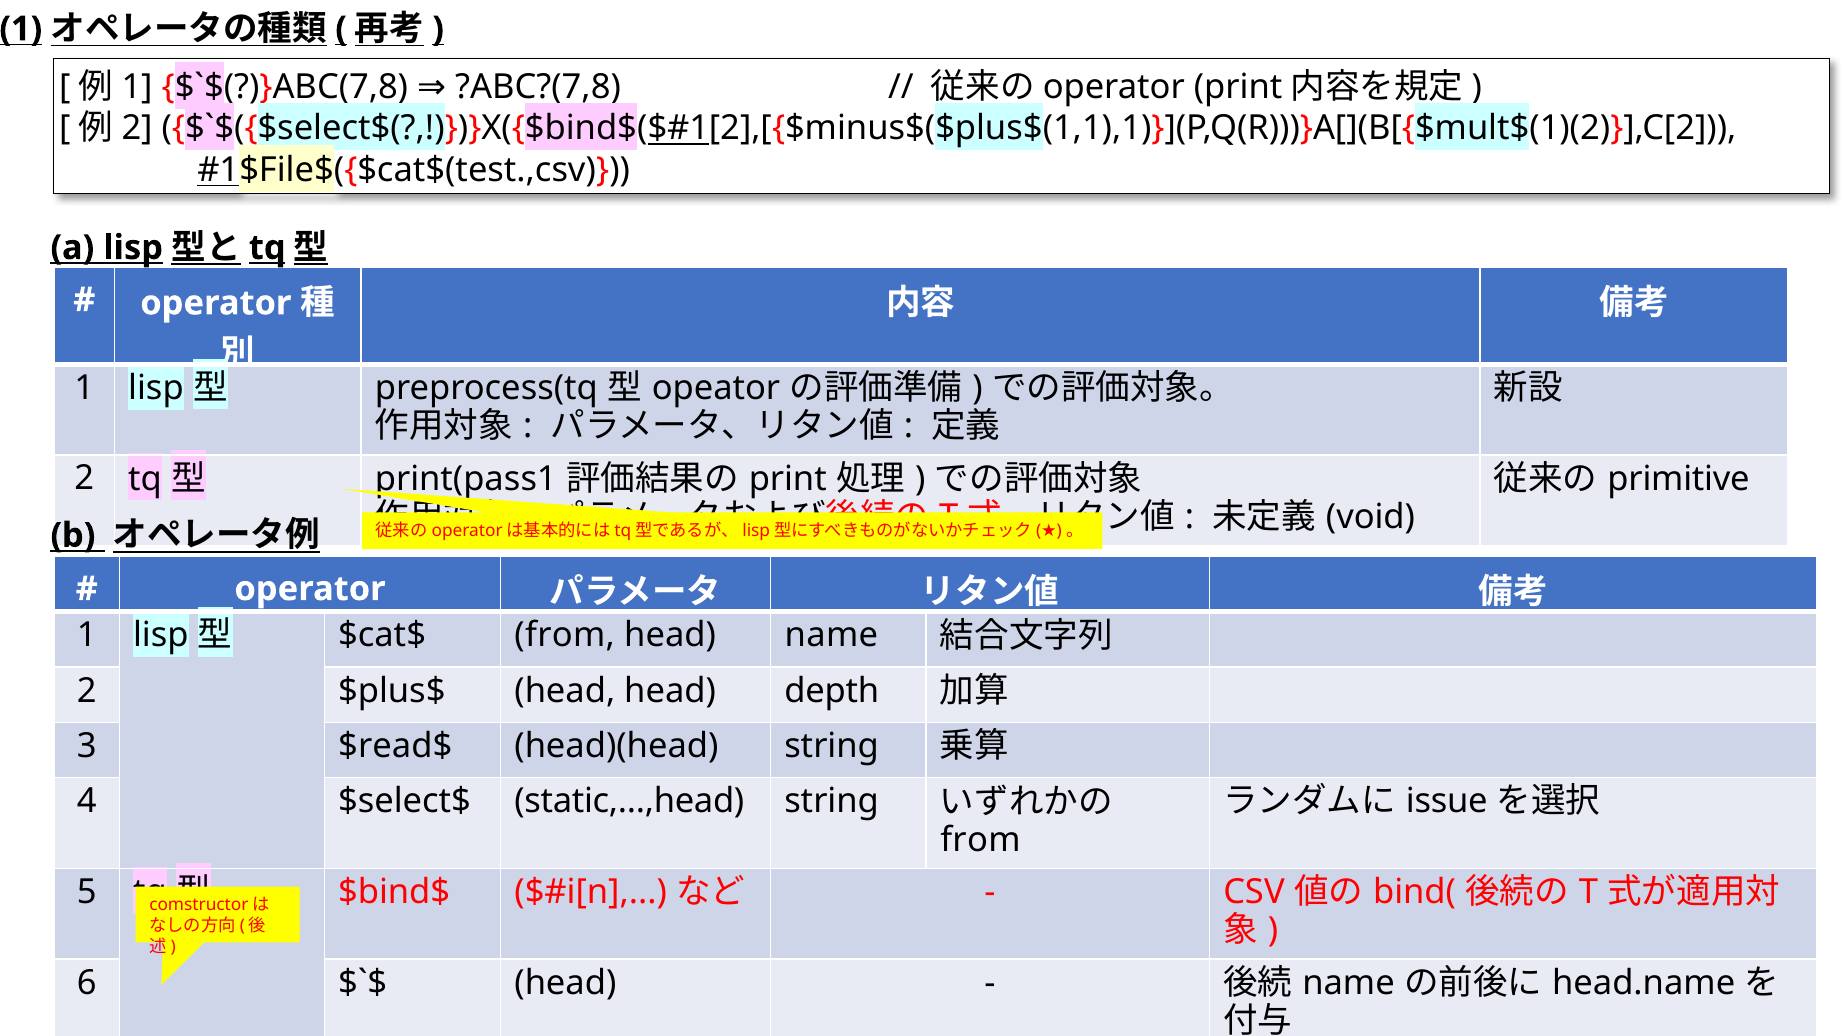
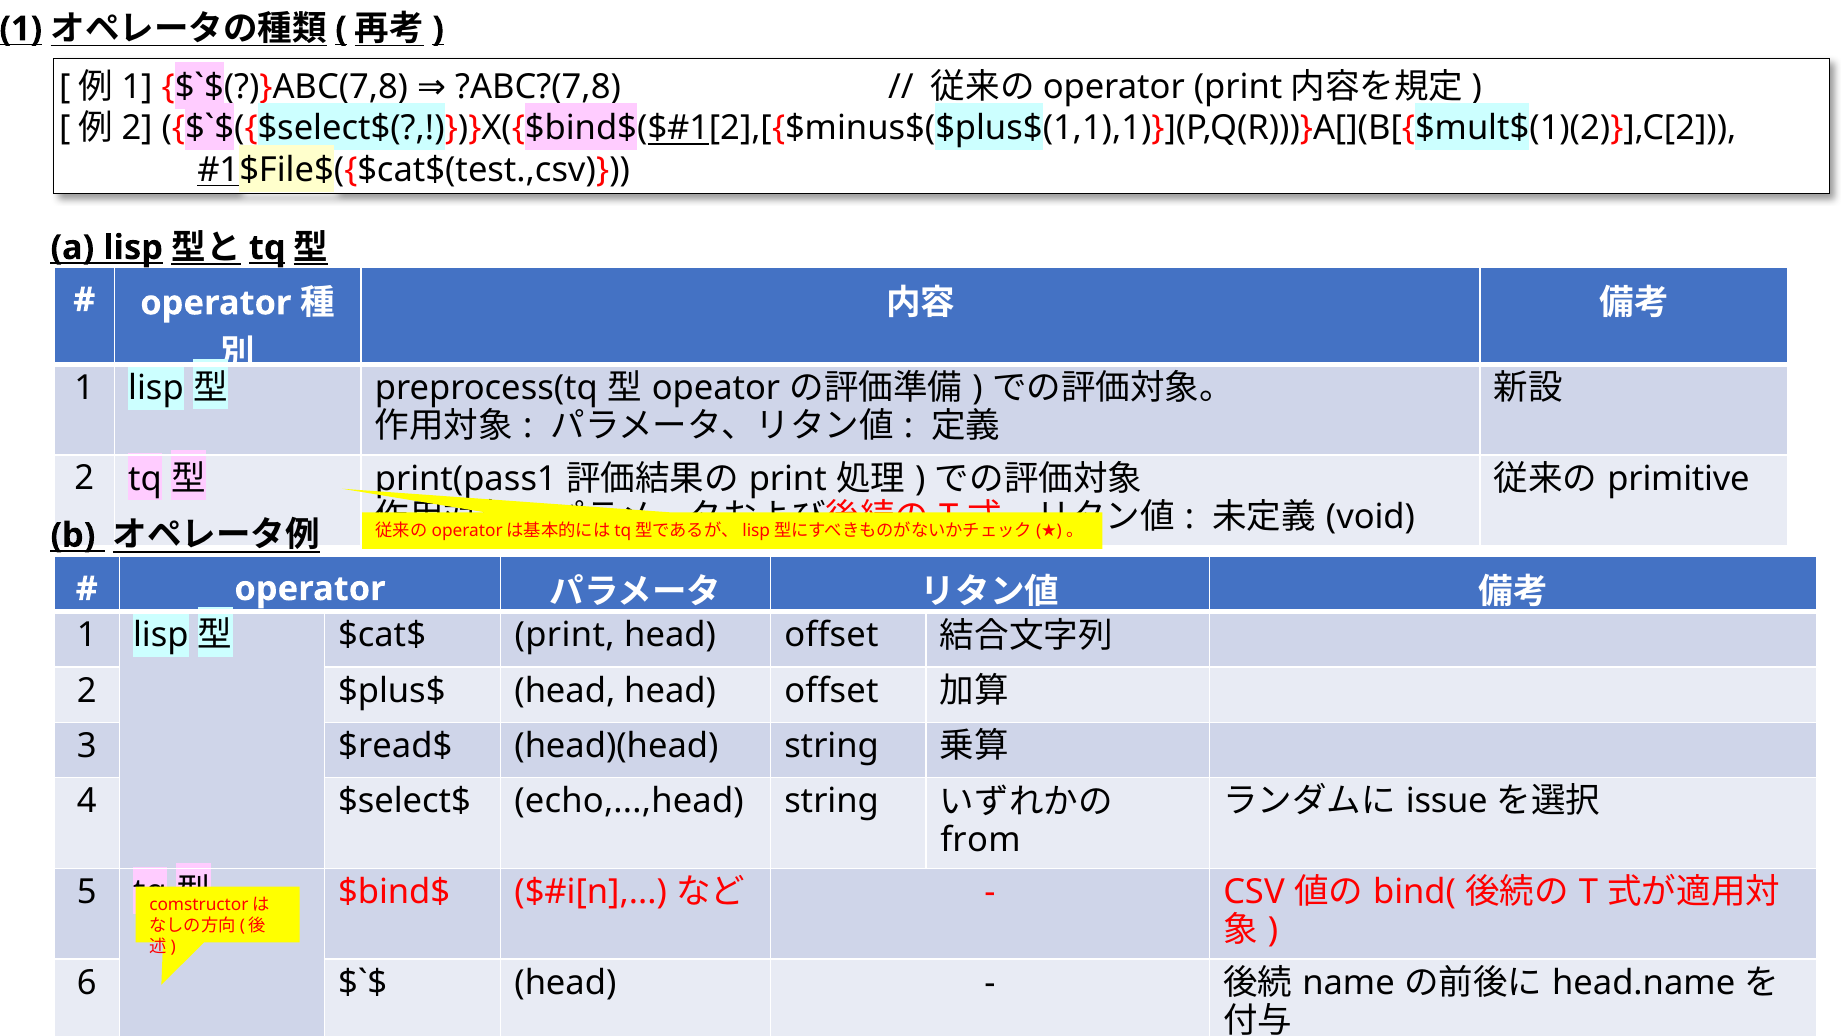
$cat$ from: from -> print
name at (831, 636): name -> offset
head head depth: depth -> offset
static,...,head: static,...,head -> echo,...,head
